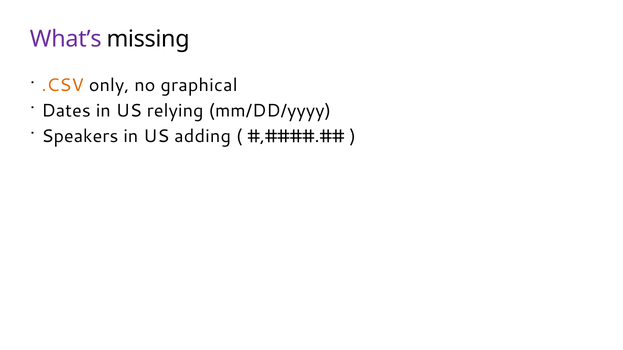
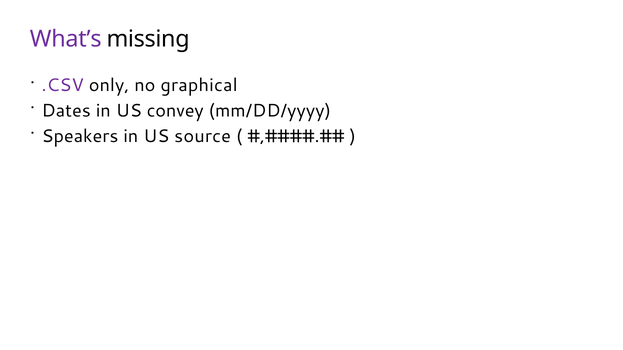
.CSV colour: orange -> purple
relying: relying -> convey
adding: adding -> source
